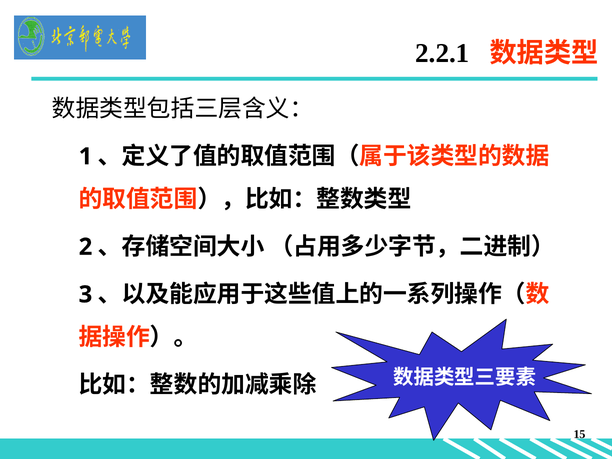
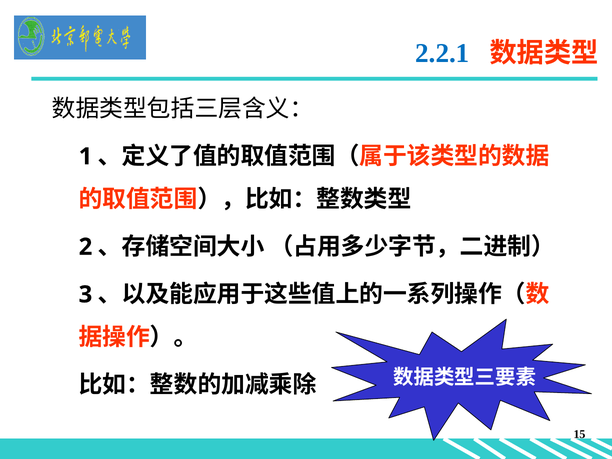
2.2.1 colour: black -> blue
